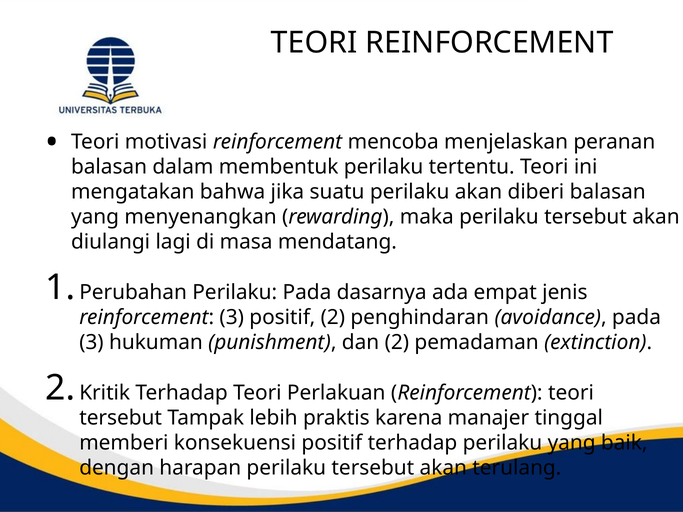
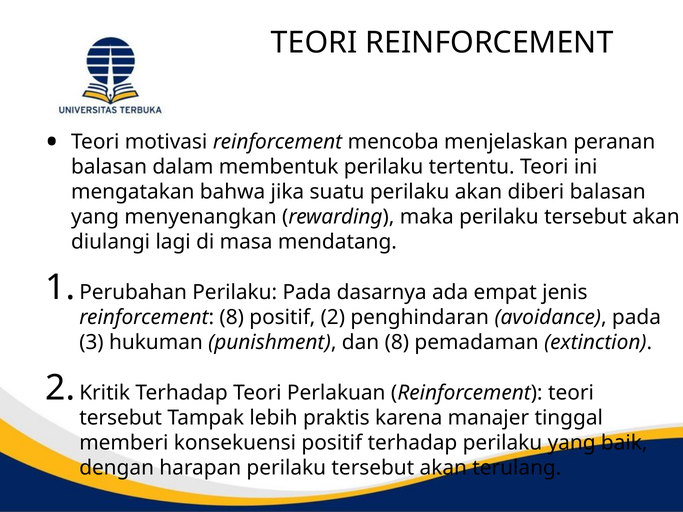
reinforcement 3: 3 -> 8
dan 2: 2 -> 8
